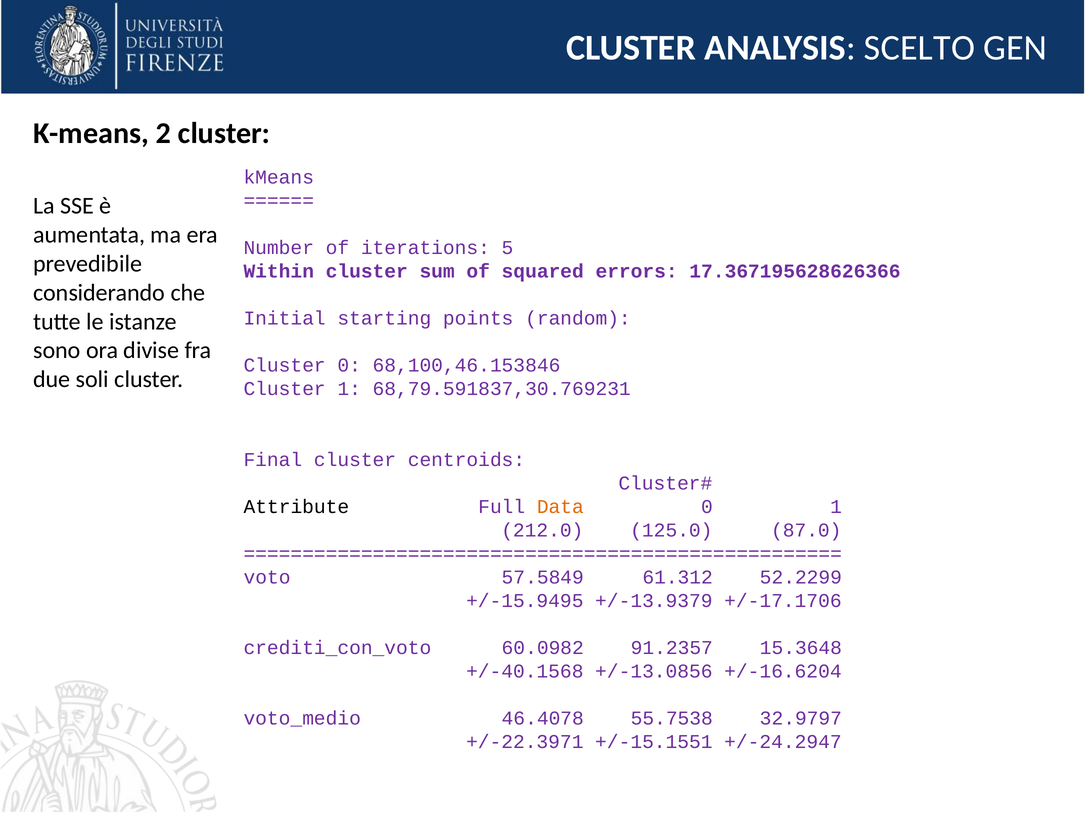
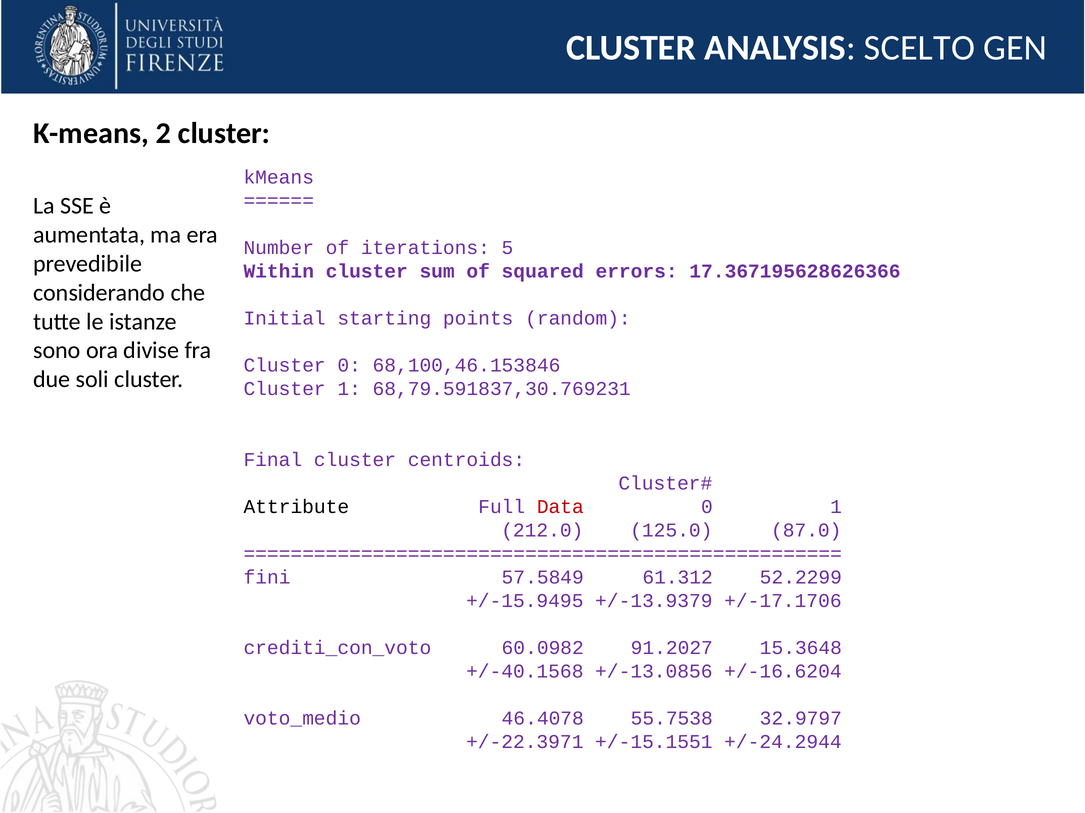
Data colour: orange -> red
voto: voto -> fini
91.2357: 91.2357 -> 91.2027
+/-24.2947: +/-24.2947 -> +/-24.2944
